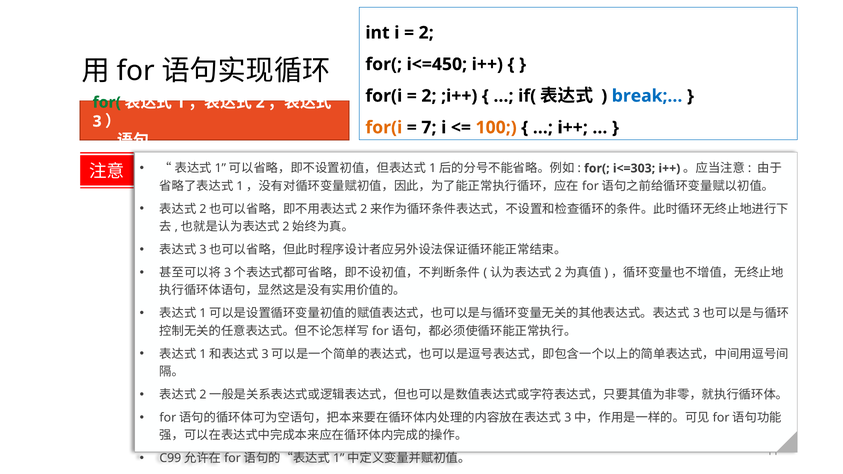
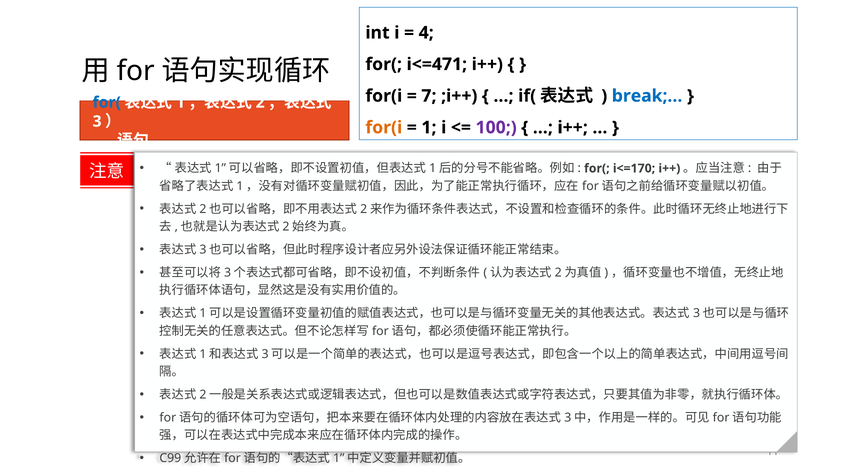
2 at (426, 33): 2 -> 4
i<=450: i<=450 -> i<=471
2 at (429, 96): 2 -> 7
for( at (107, 102) colour: green -> blue
7 at (429, 128): 7 -> 1
100 colour: orange -> purple
i<=303: i<=303 -> i<=170
